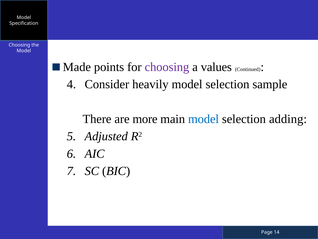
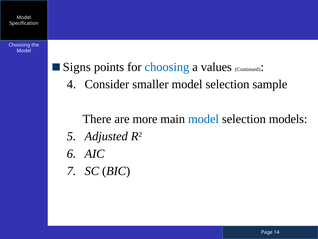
Made: Made -> Signs
choosing at (167, 67) colour: purple -> blue
heavily: heavily -> smaller
adding: adding -> models
